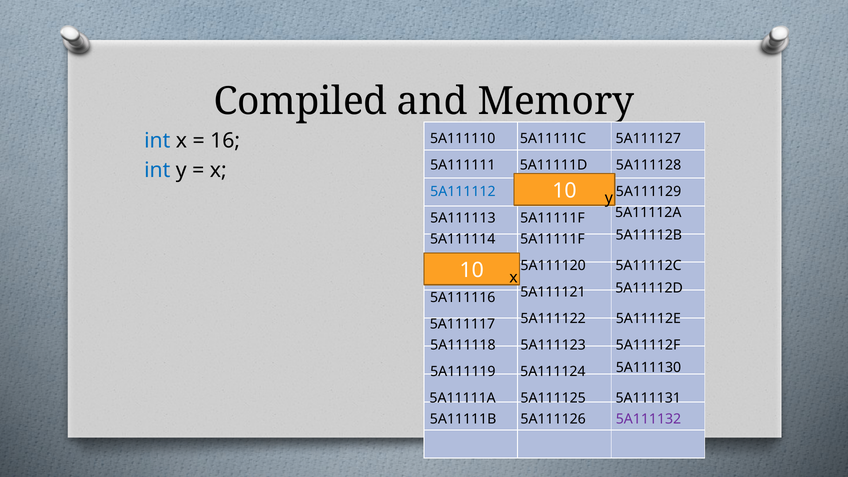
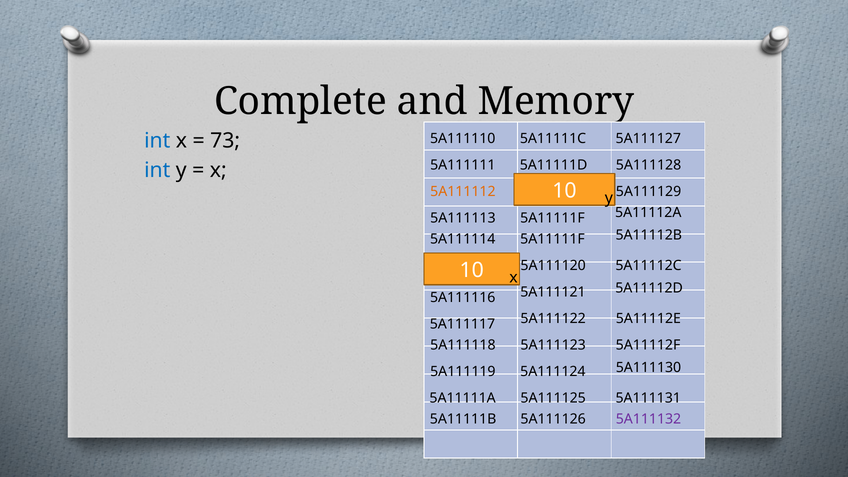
Compiled: Compiled -> Complete
16: 16 -> 73
5A111112 colour: blue -> orange
